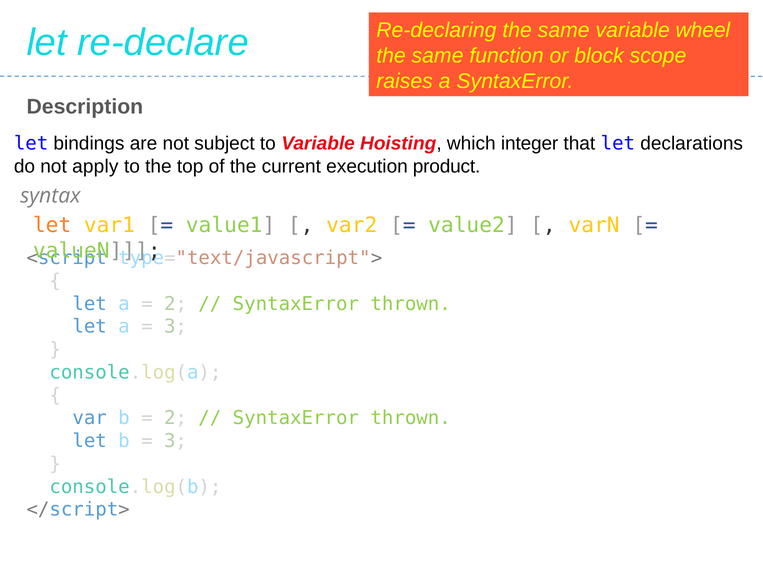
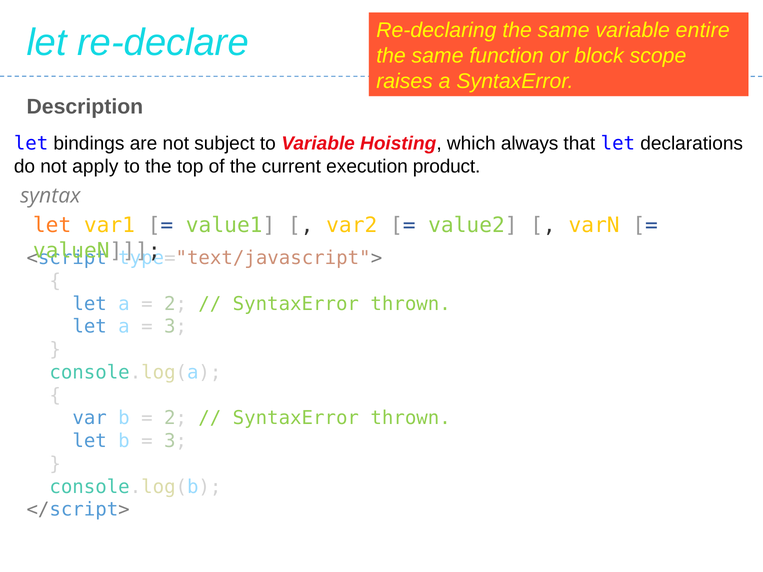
wheel: wheel -> entire
integer: integer -> always
